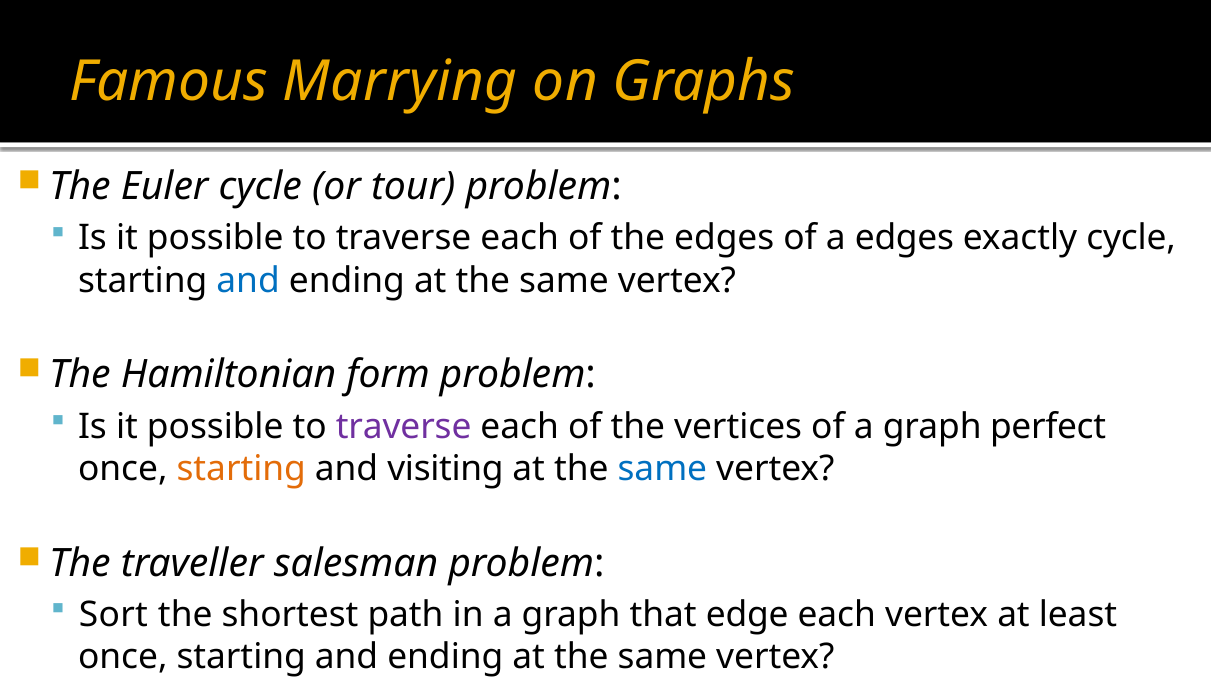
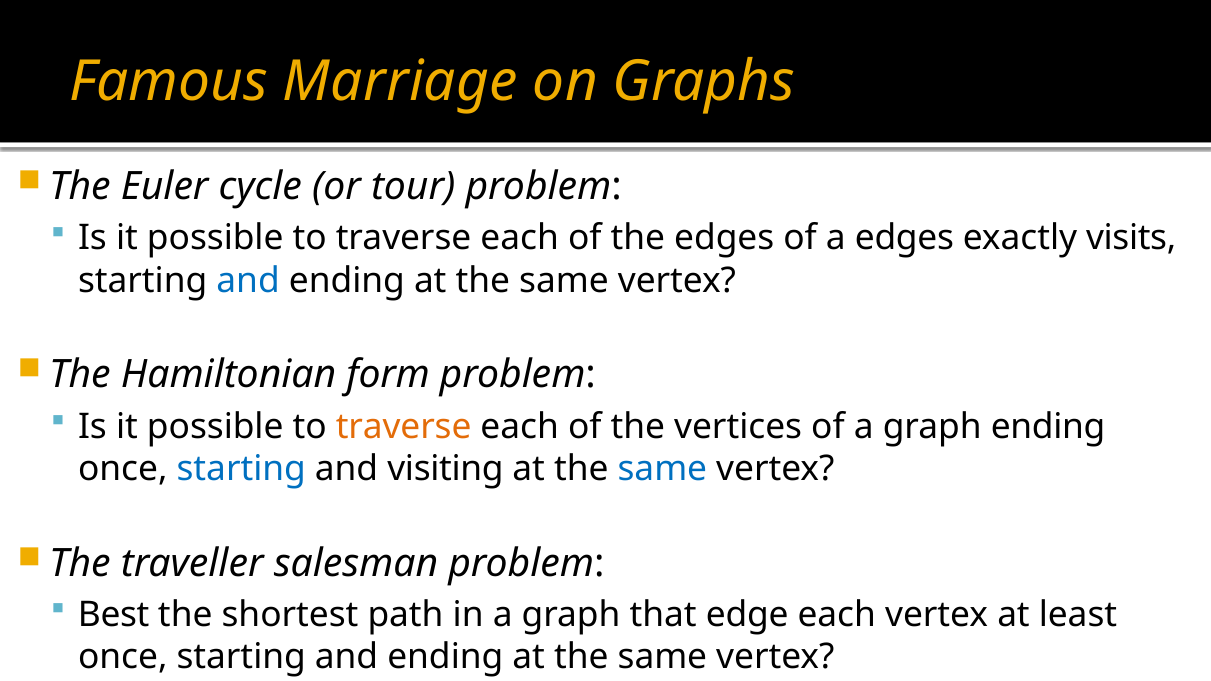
Marrying: Marrying -> Marriage
exactly cycle: cycle -> visits
traverse at (404, 426) colour: purple -> orange
graph perfect: perfect -> ending
starting at (241, 469) colour: orange -> blue
Sort: Sort -> Best
